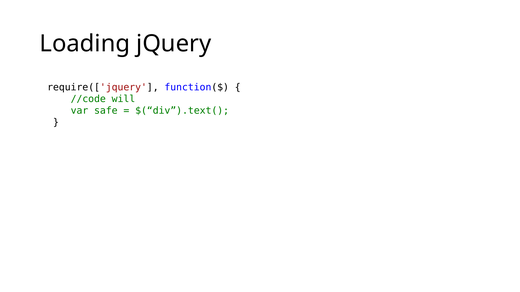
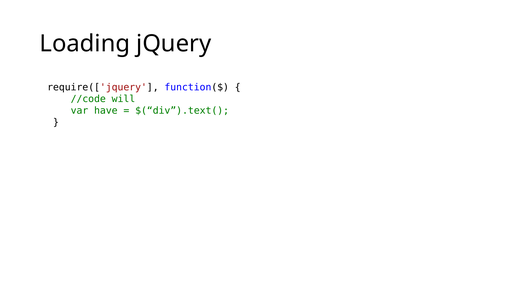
safe: safe -> have
